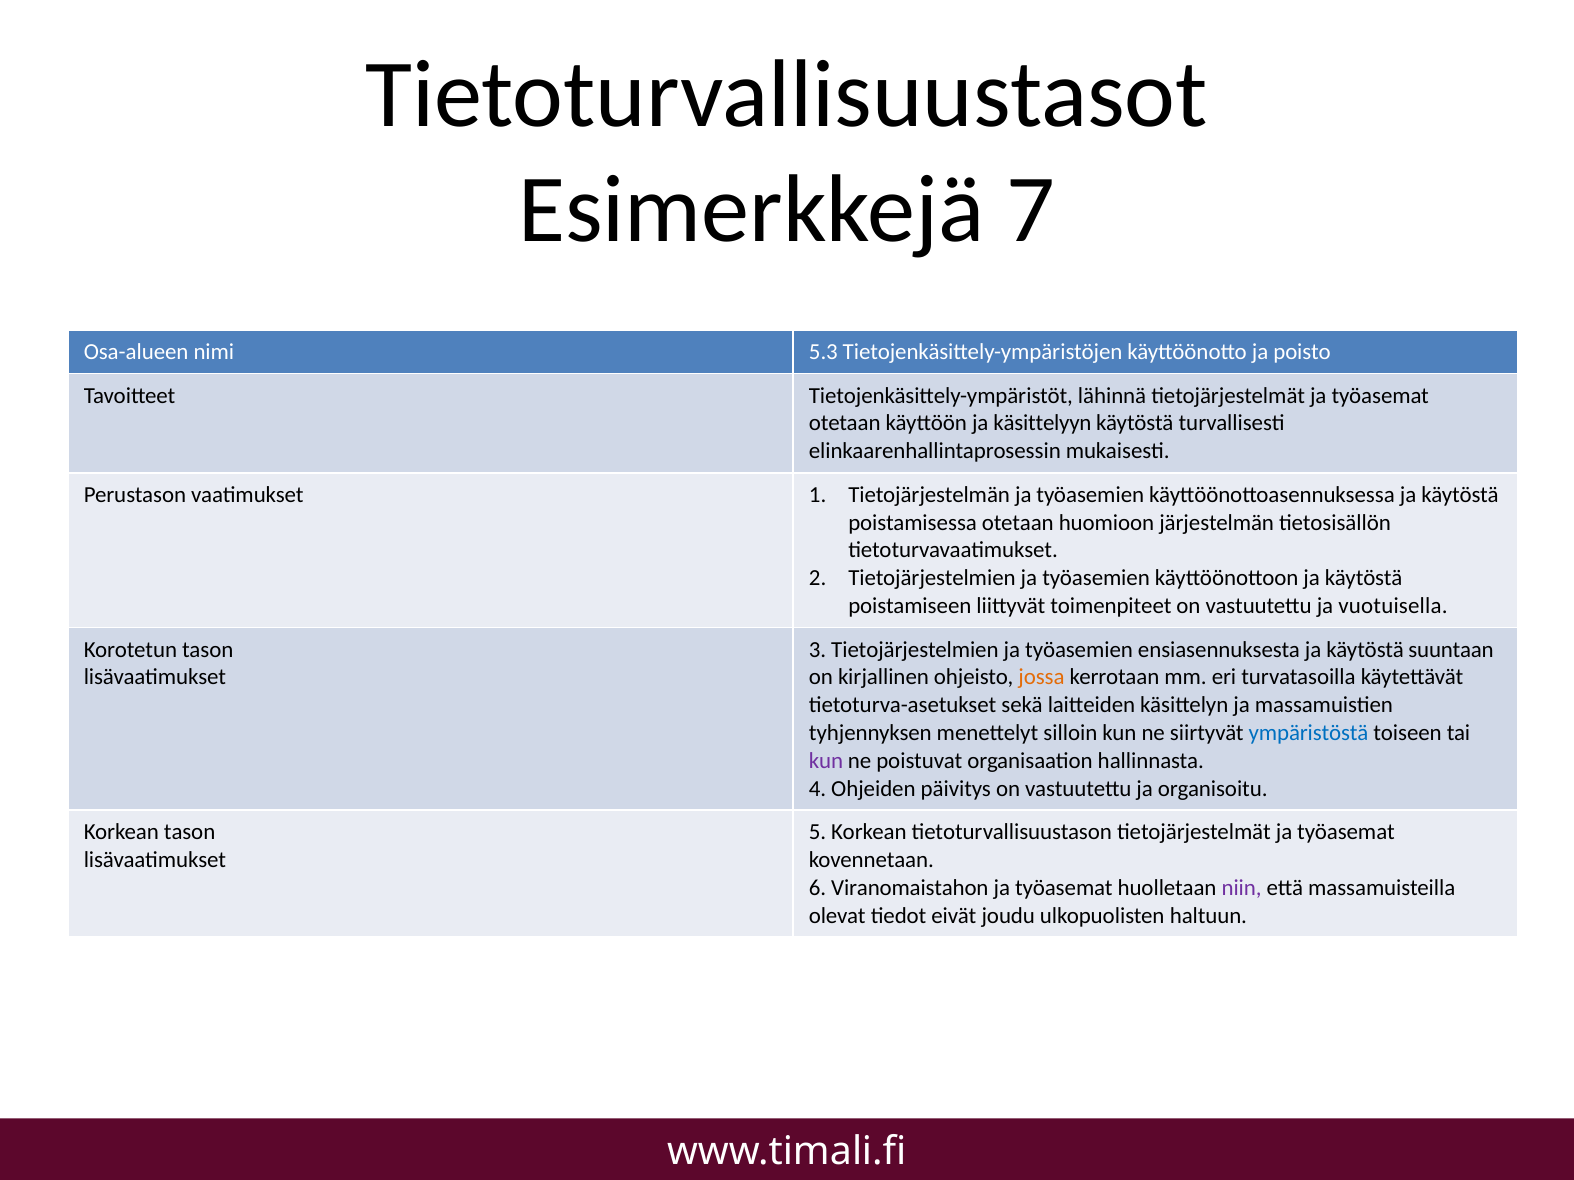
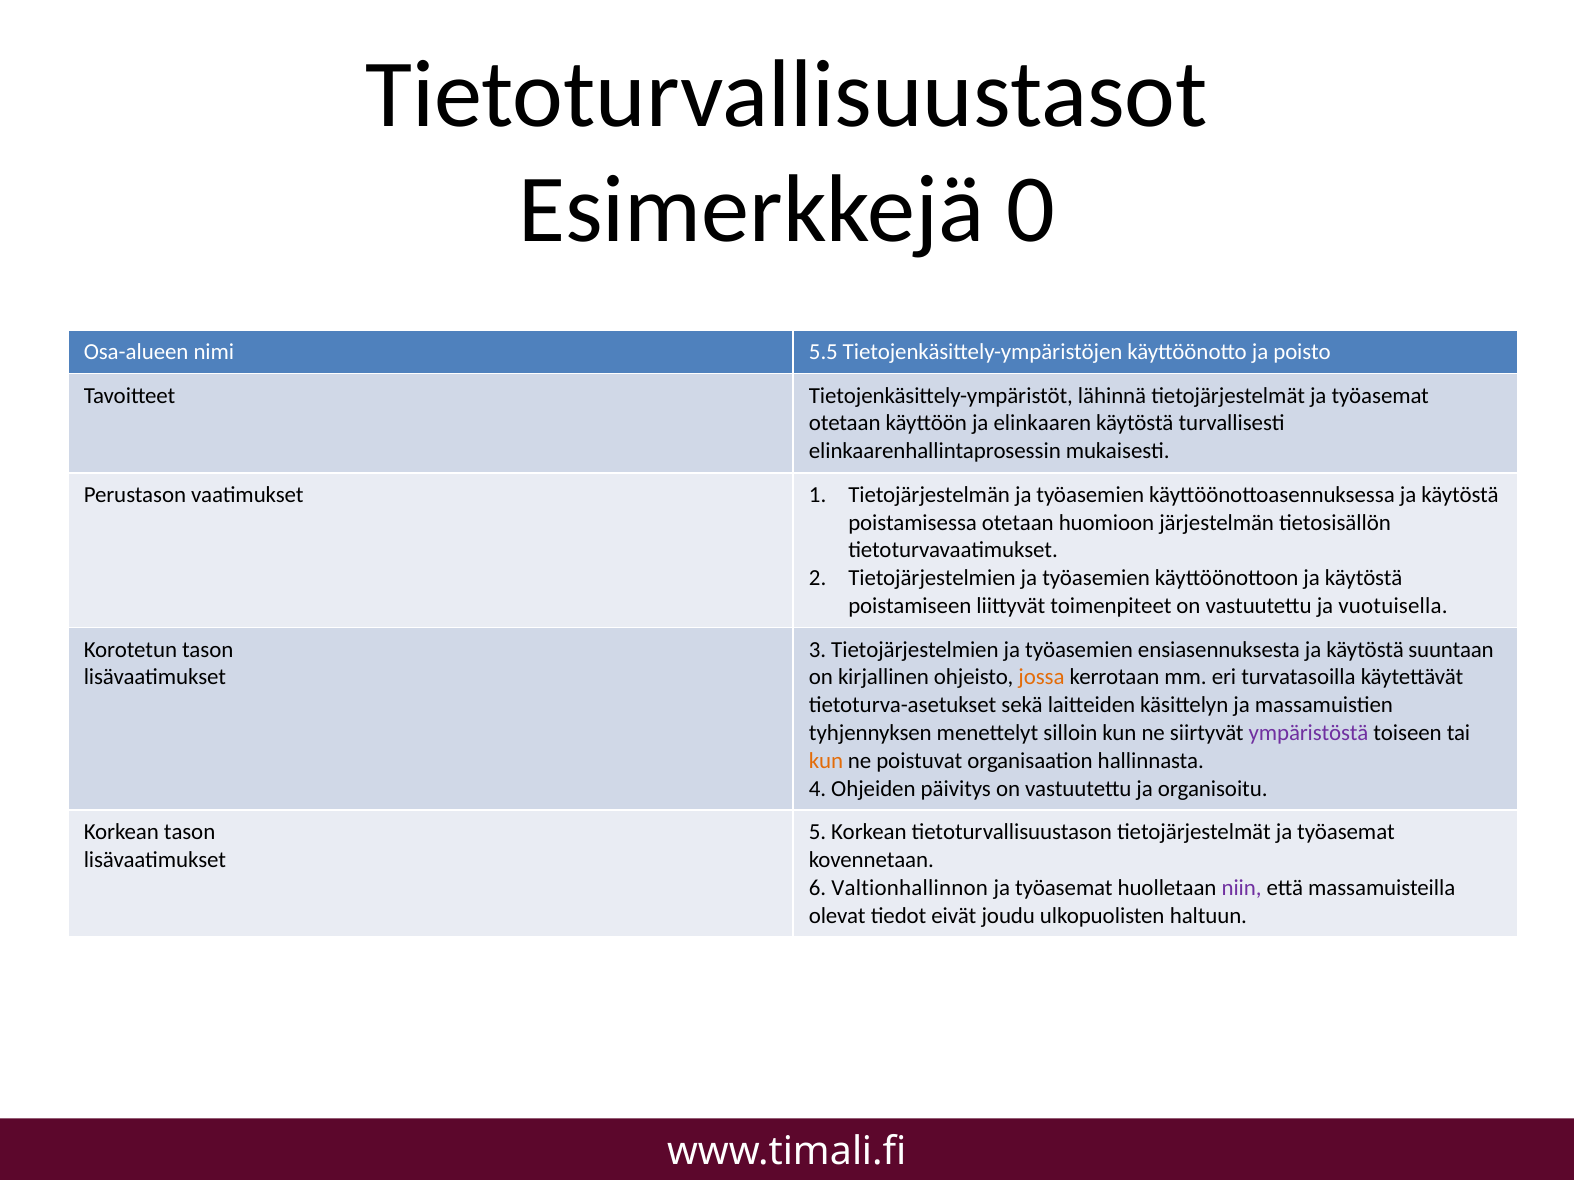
7: 7 -> 0
5.3: 5.3 -> 5.5
käsittelyyn: käsittelyyn -> elinkaaren
ympäristöstä colour: blue -> purple
kun at (826, 761) colour: purple -> orange
Viranomaistahon: Viranomaistahon -> Valtionhallinnon
